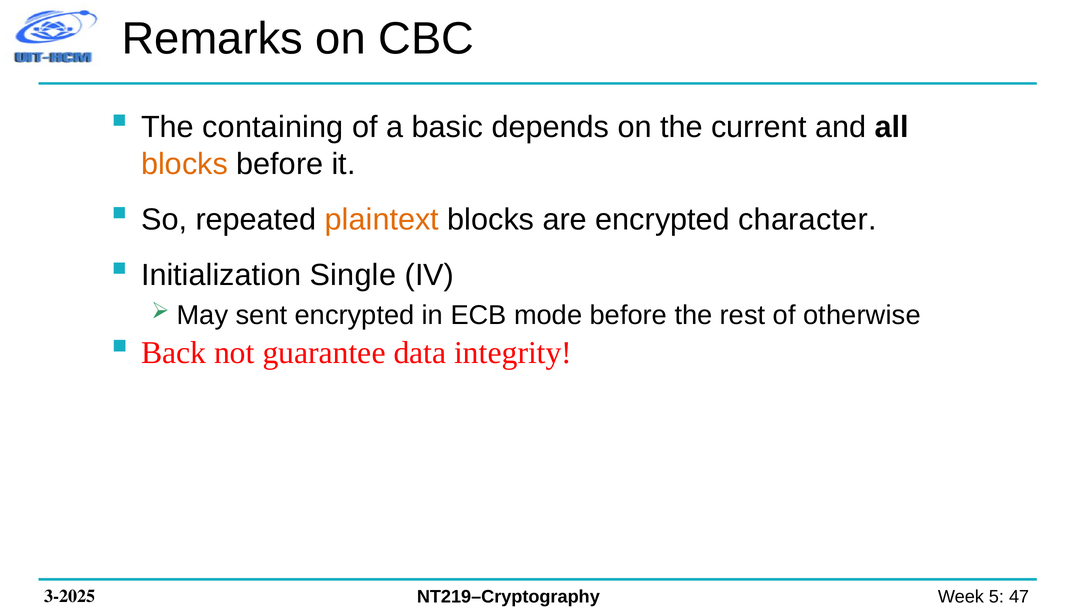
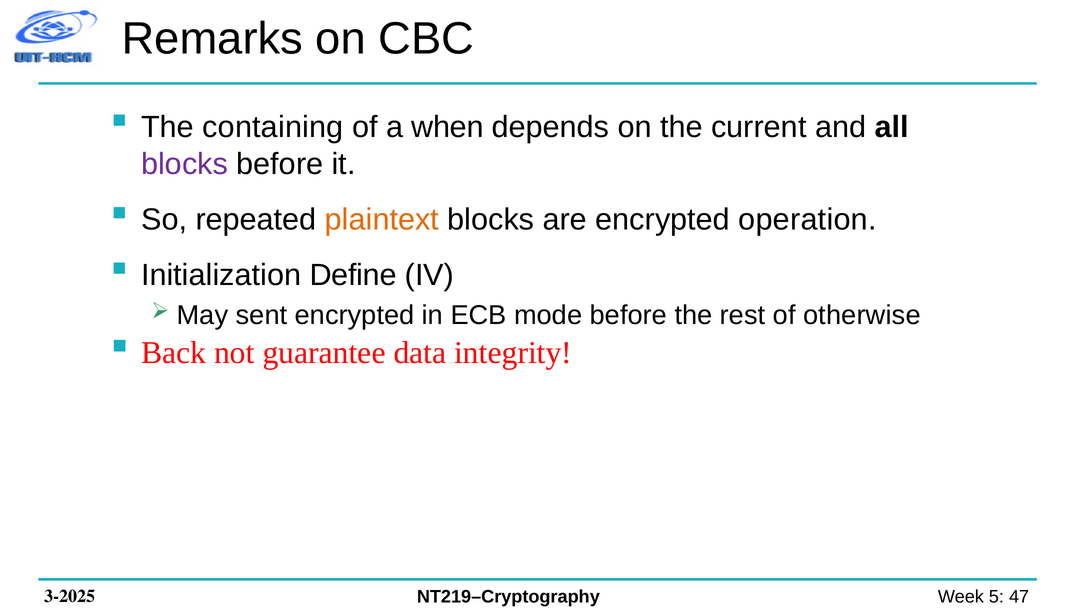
basic: basic -> when
blocks at (185, 164) colour: orange -> purple
character: character -> operation
Single: Single -> Define
